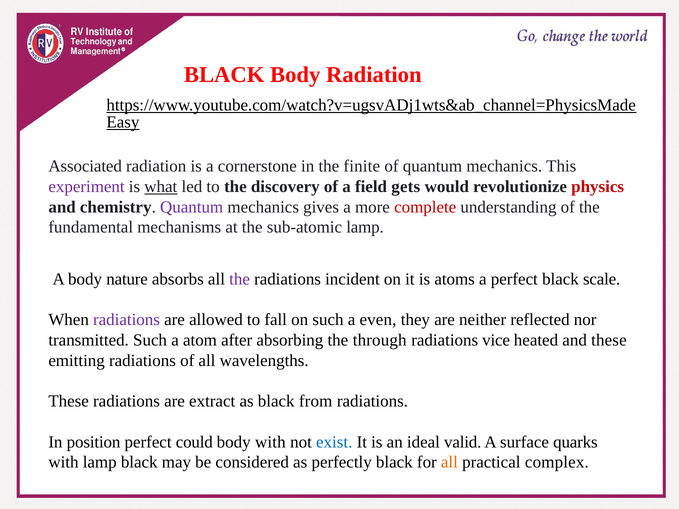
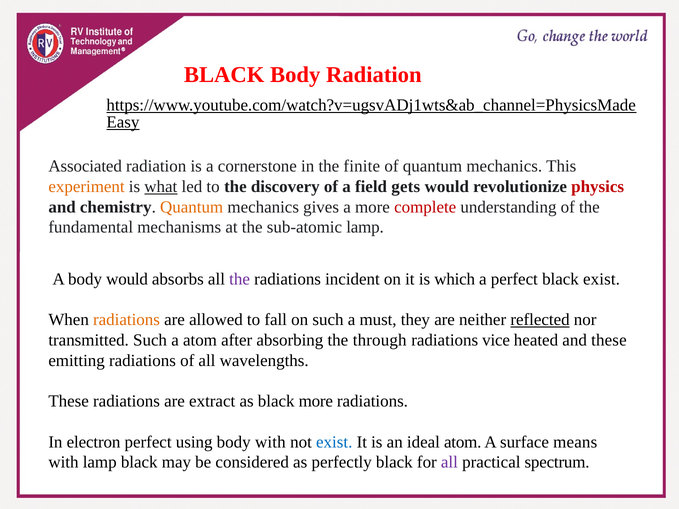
experiment colour: purple -> orange
Quantum at (192, 207) colour: purple -> orange
body nature: nature -> would
atoms: atoms -> which
black scale: scale -> exist
radiations at (126, 320) colour: purple -> orange
even: even -> must
reflected underline: none -> present
black from: from -> more
position: position -> electron
could: could -> using
ideal valid: valid -> atom
quarks: quarks -> means
all at (449, 463) colour: orange -> purple
complex: complex -> spectrum
